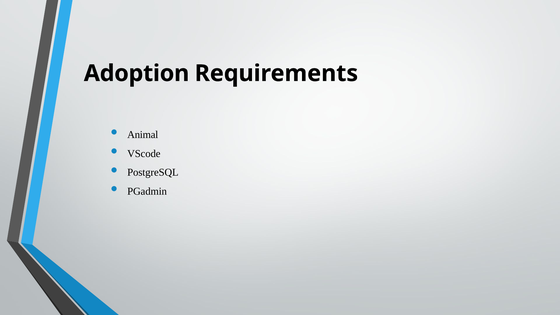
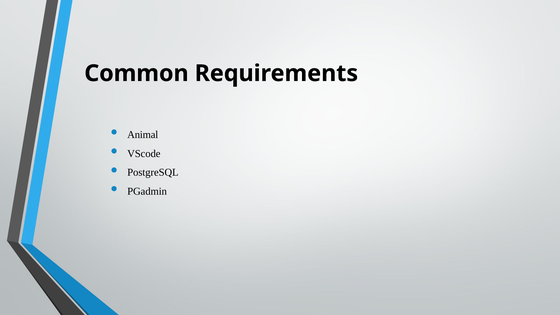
Adoption: Adoption -> Common
